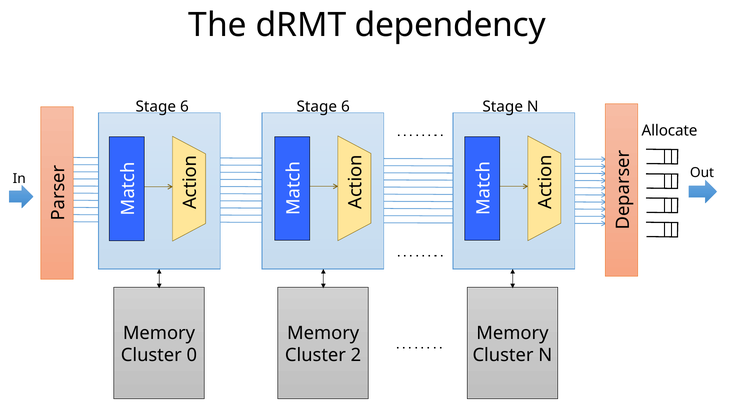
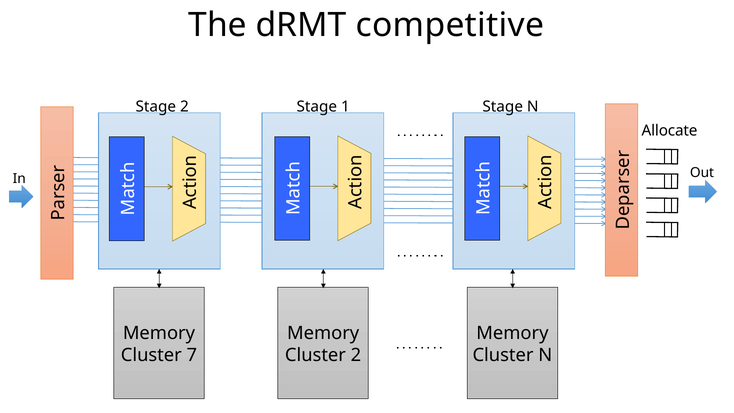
dependency: dependency -> competitive
6 at (184, 107): 6 -> 2
6 at (345, 107): 6 -> 1
0: 0 -> 7
